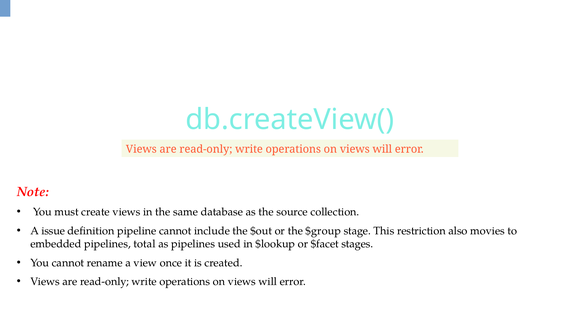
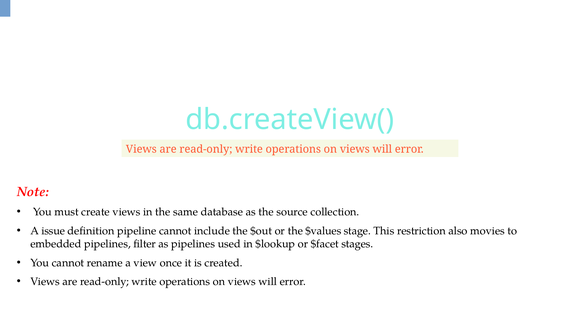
$group: $group -> $values
total: total -> filter
